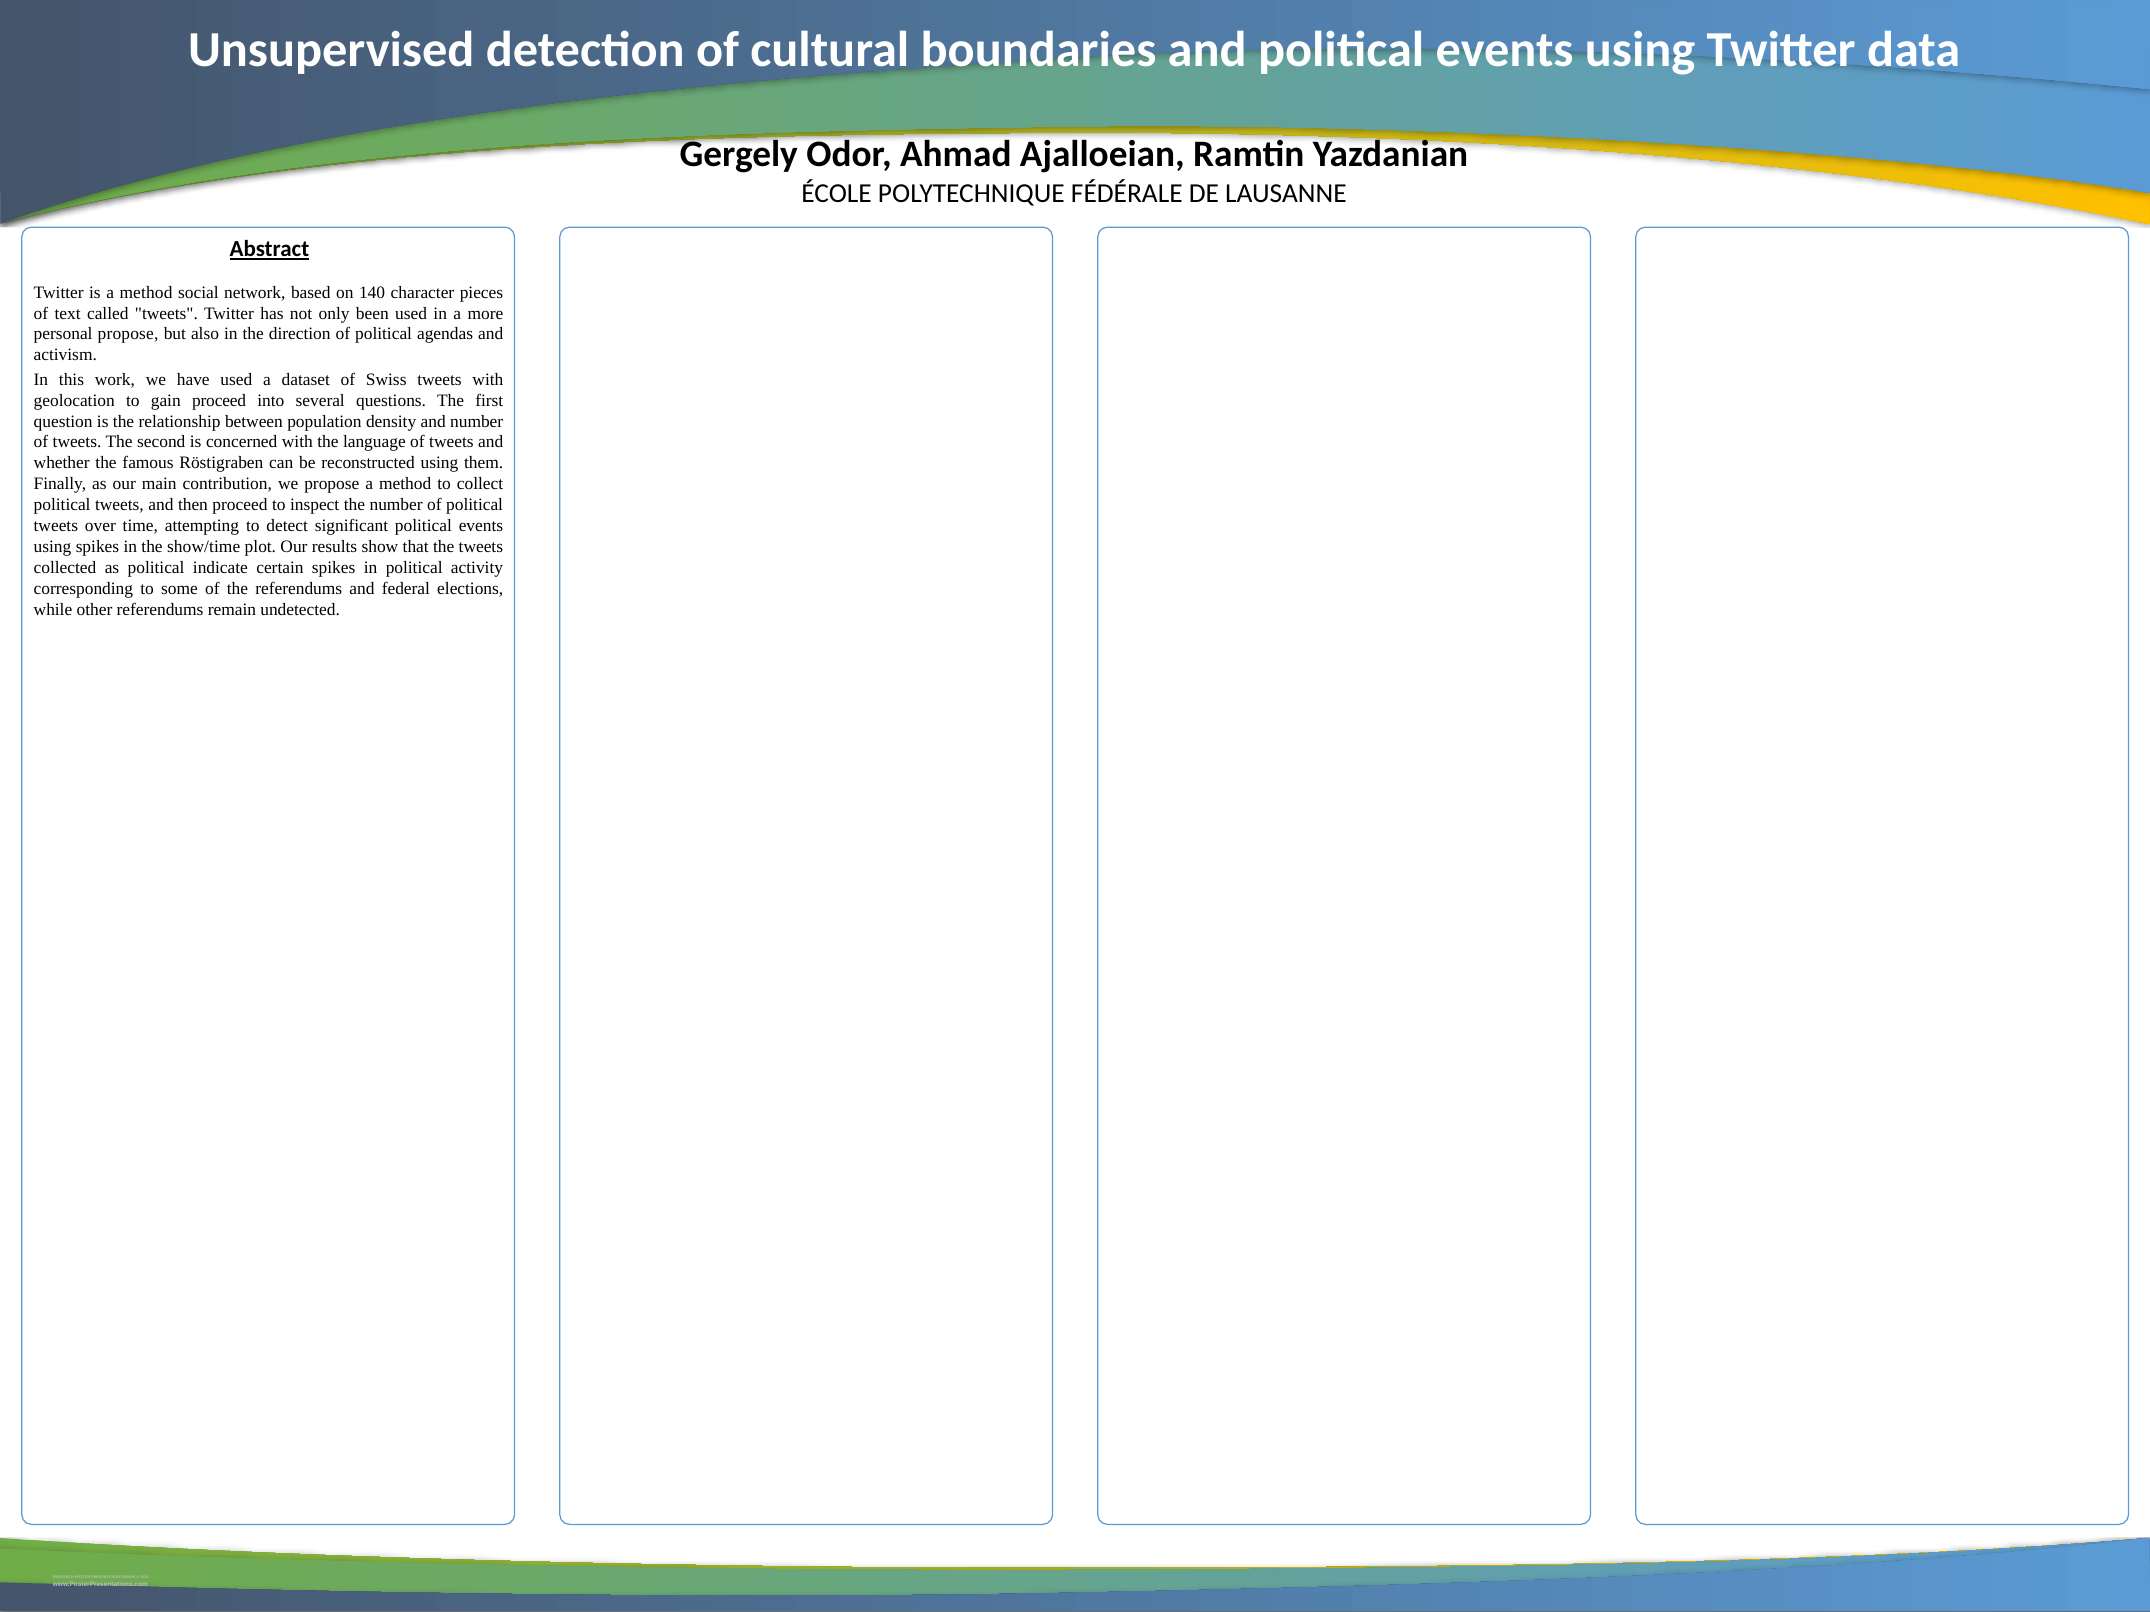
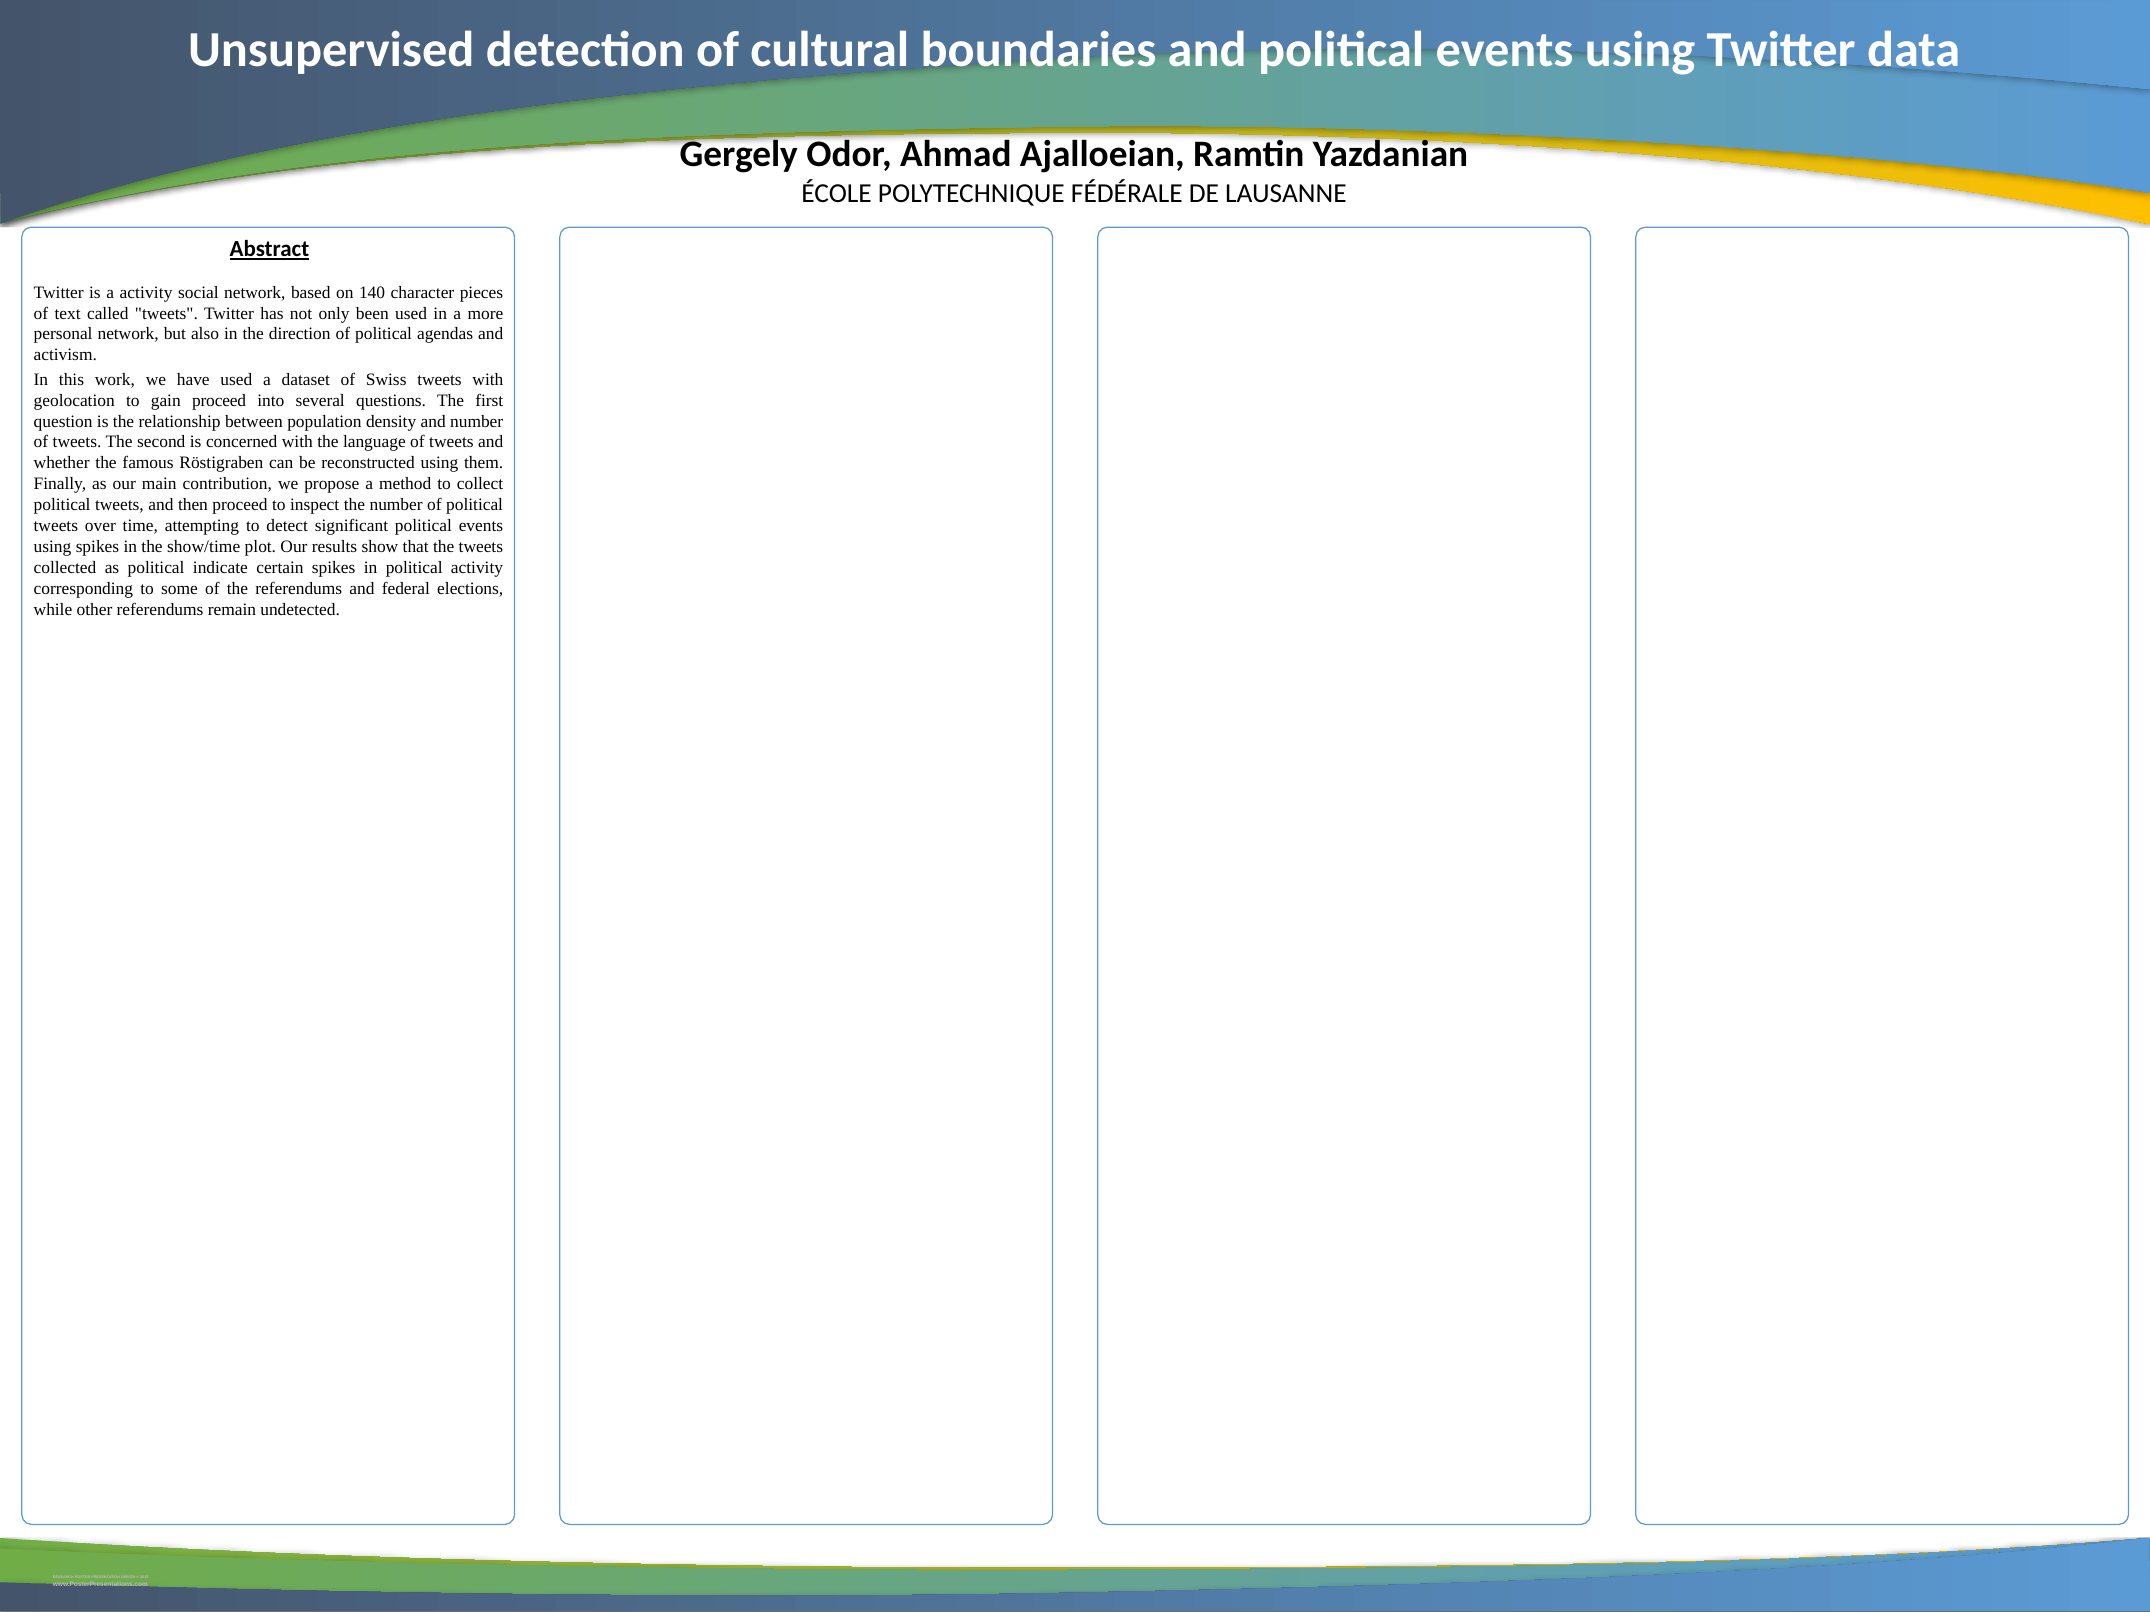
is a method: method -> activity
personal propose: propose -> network
